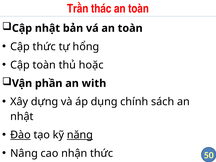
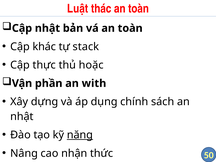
Trần: Trần -> Luật
Cập thức: thức -> khác
hổng: hổng -> stack
Cập toàn: toàn -> thực
Đào underline: present -> none
